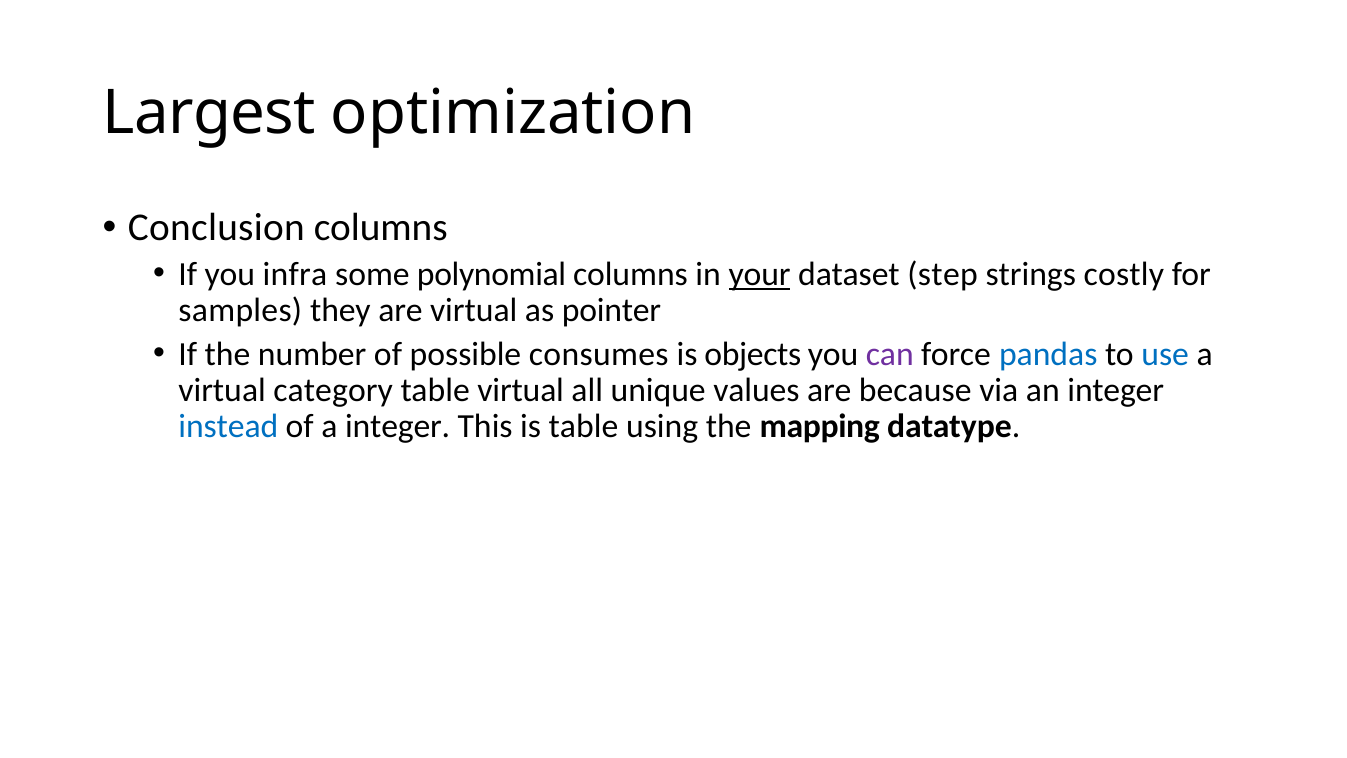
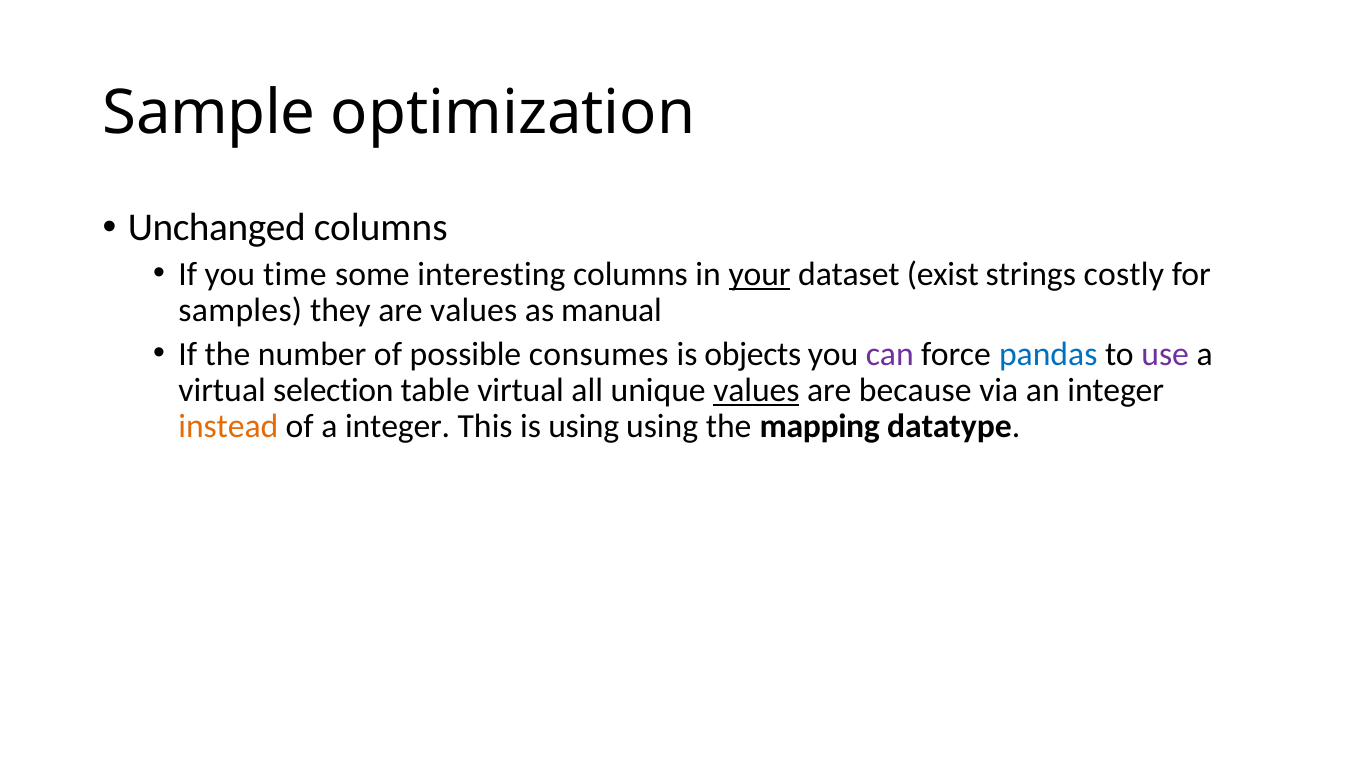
Largest: Largest -> Sample
Conclusion: Conclusion -> Unchanged
infra: infra -> time
polynomial: polynomial -> interesting
step: step -> exist
are virtual: virtual -> values
pointer: pointer -> manual
use colour: blue -> purple
category: category -> selection
values at (756, 390) underline: none -> present
instead colour: blue -> orange
is table: table -> using
